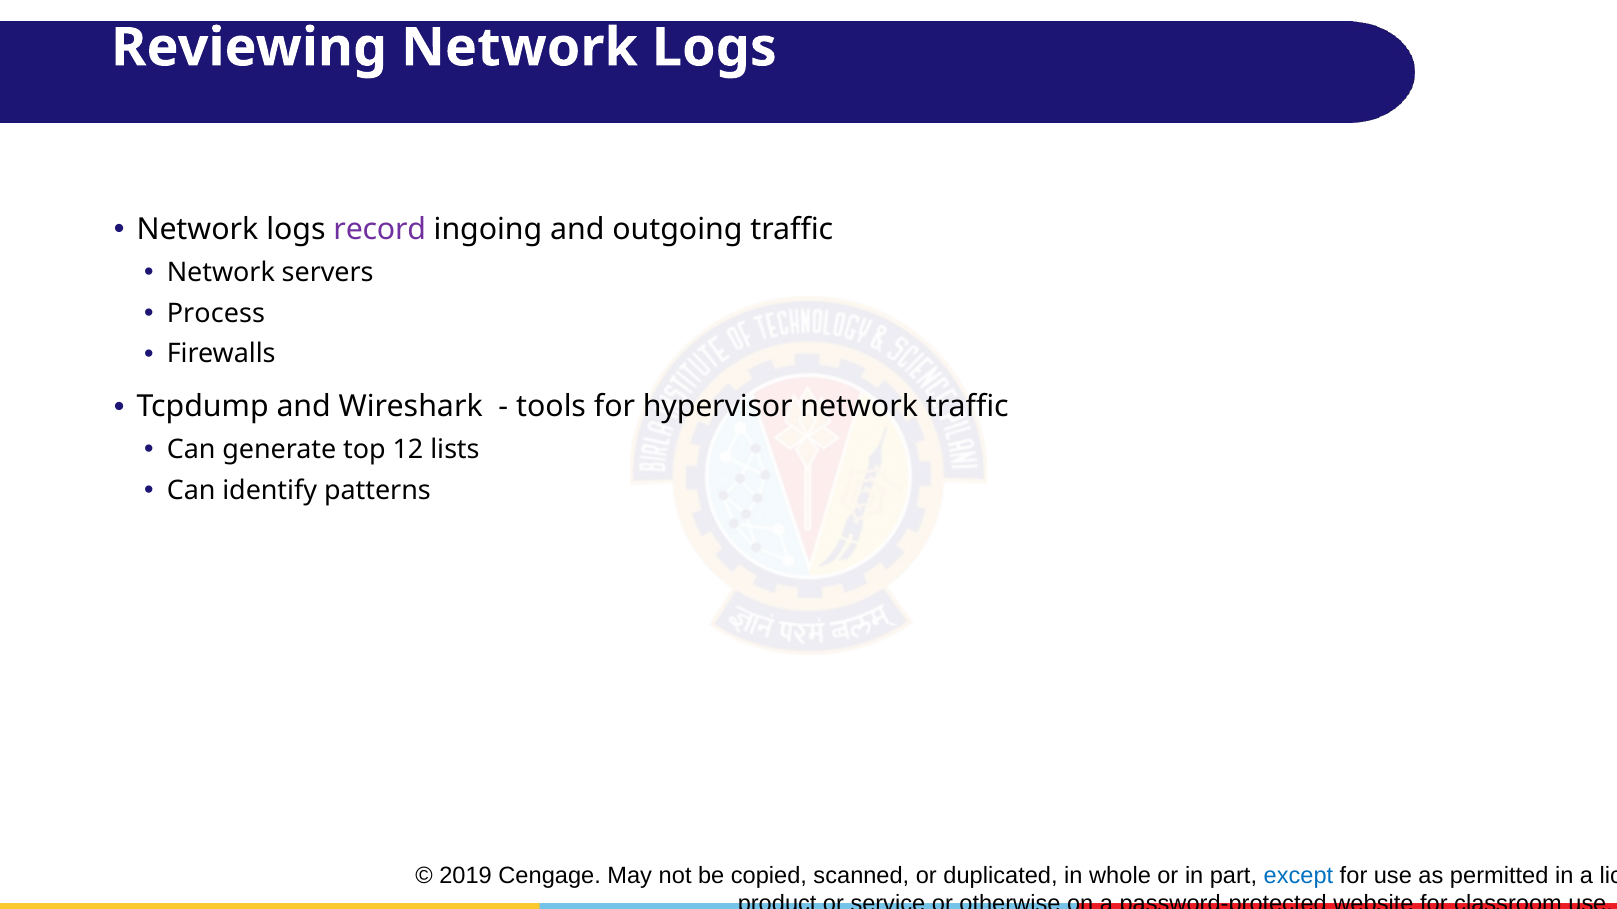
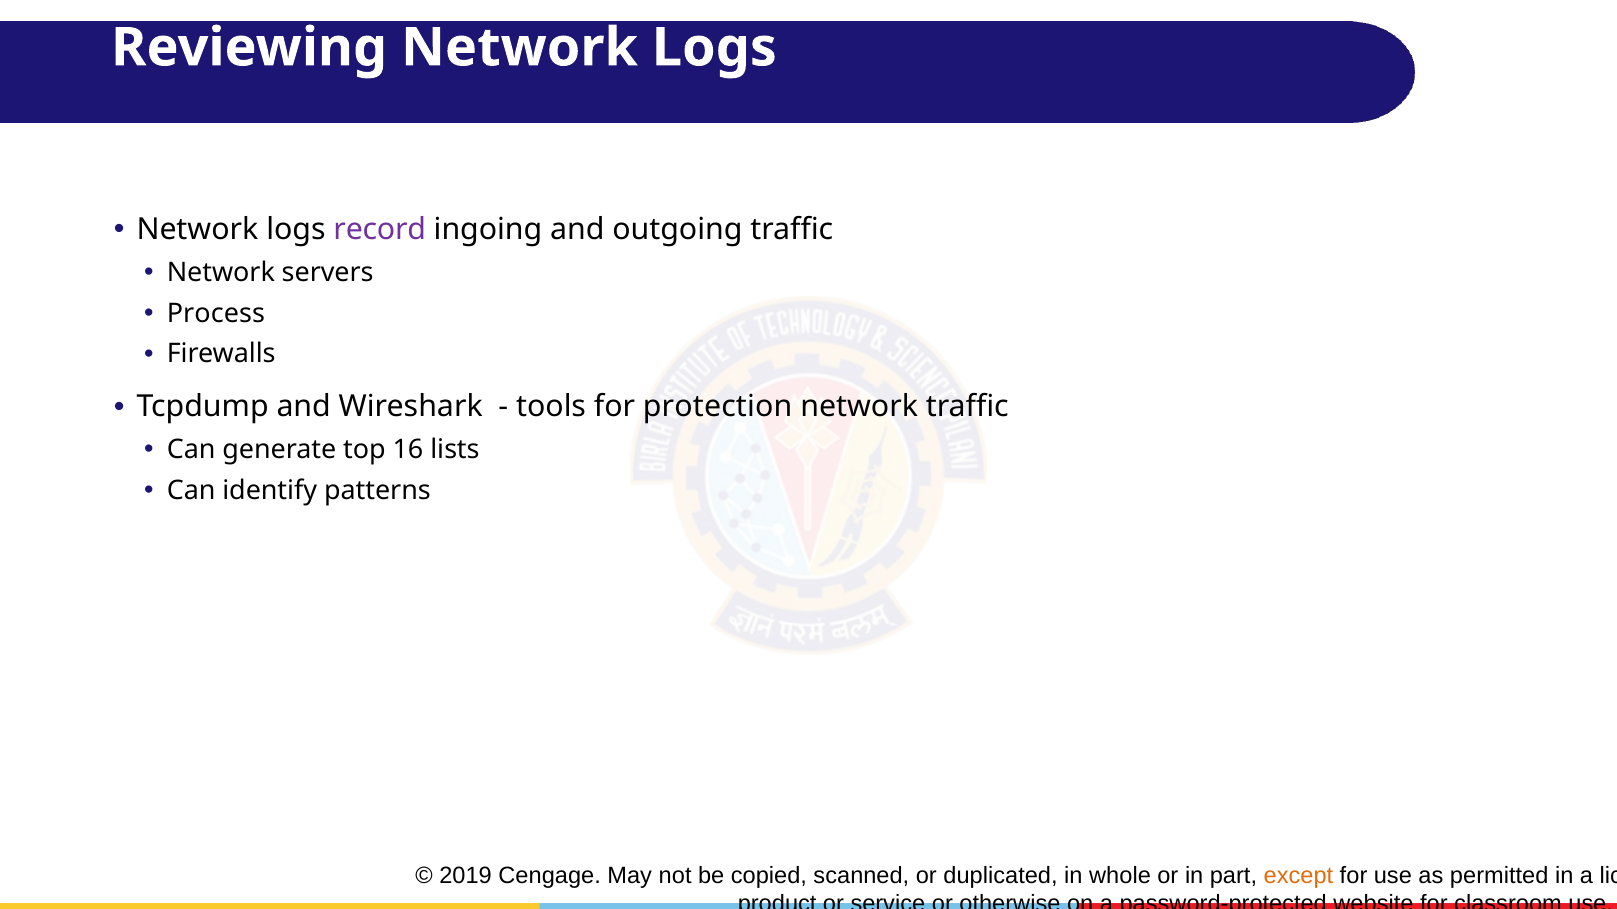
hypervisor: hypervisor -> protection
12: 12 -> 16
except colour: blue -> orange
